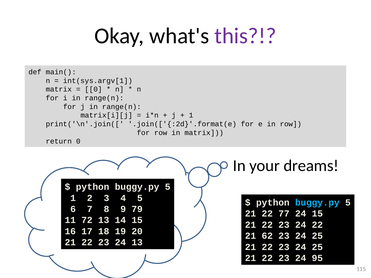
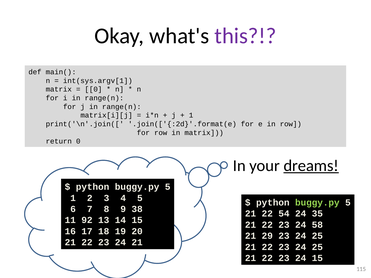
dreams underline: none -> present
buggy.py at (317, 203) colour: light blue -> light green
79: 79 -> 38
77: 77 -> 54
24 15: 15 -> 35
72: 72 -> 92
24 22: 22 -> 58
62: 62 -> 29
24 13: 13 -> 21
24 95: 95 -> 15
